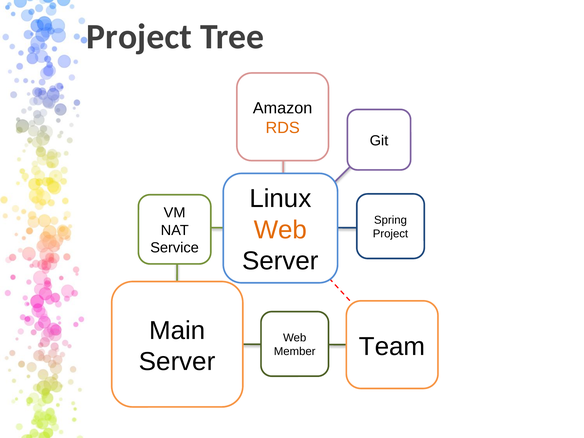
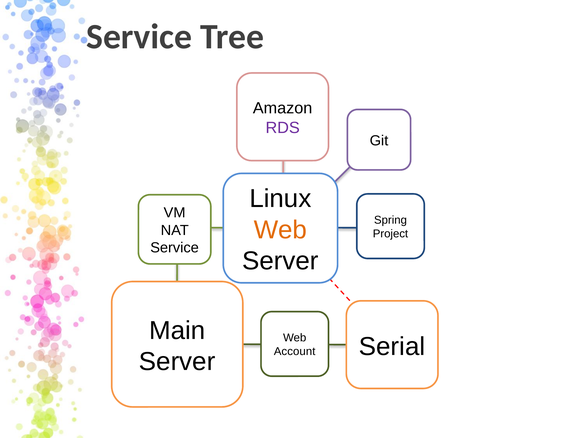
Project at (139, 37): Project -> Service
RDS colour: orange -> purple
Team: Team -> Serial
Member: Member -> Account
